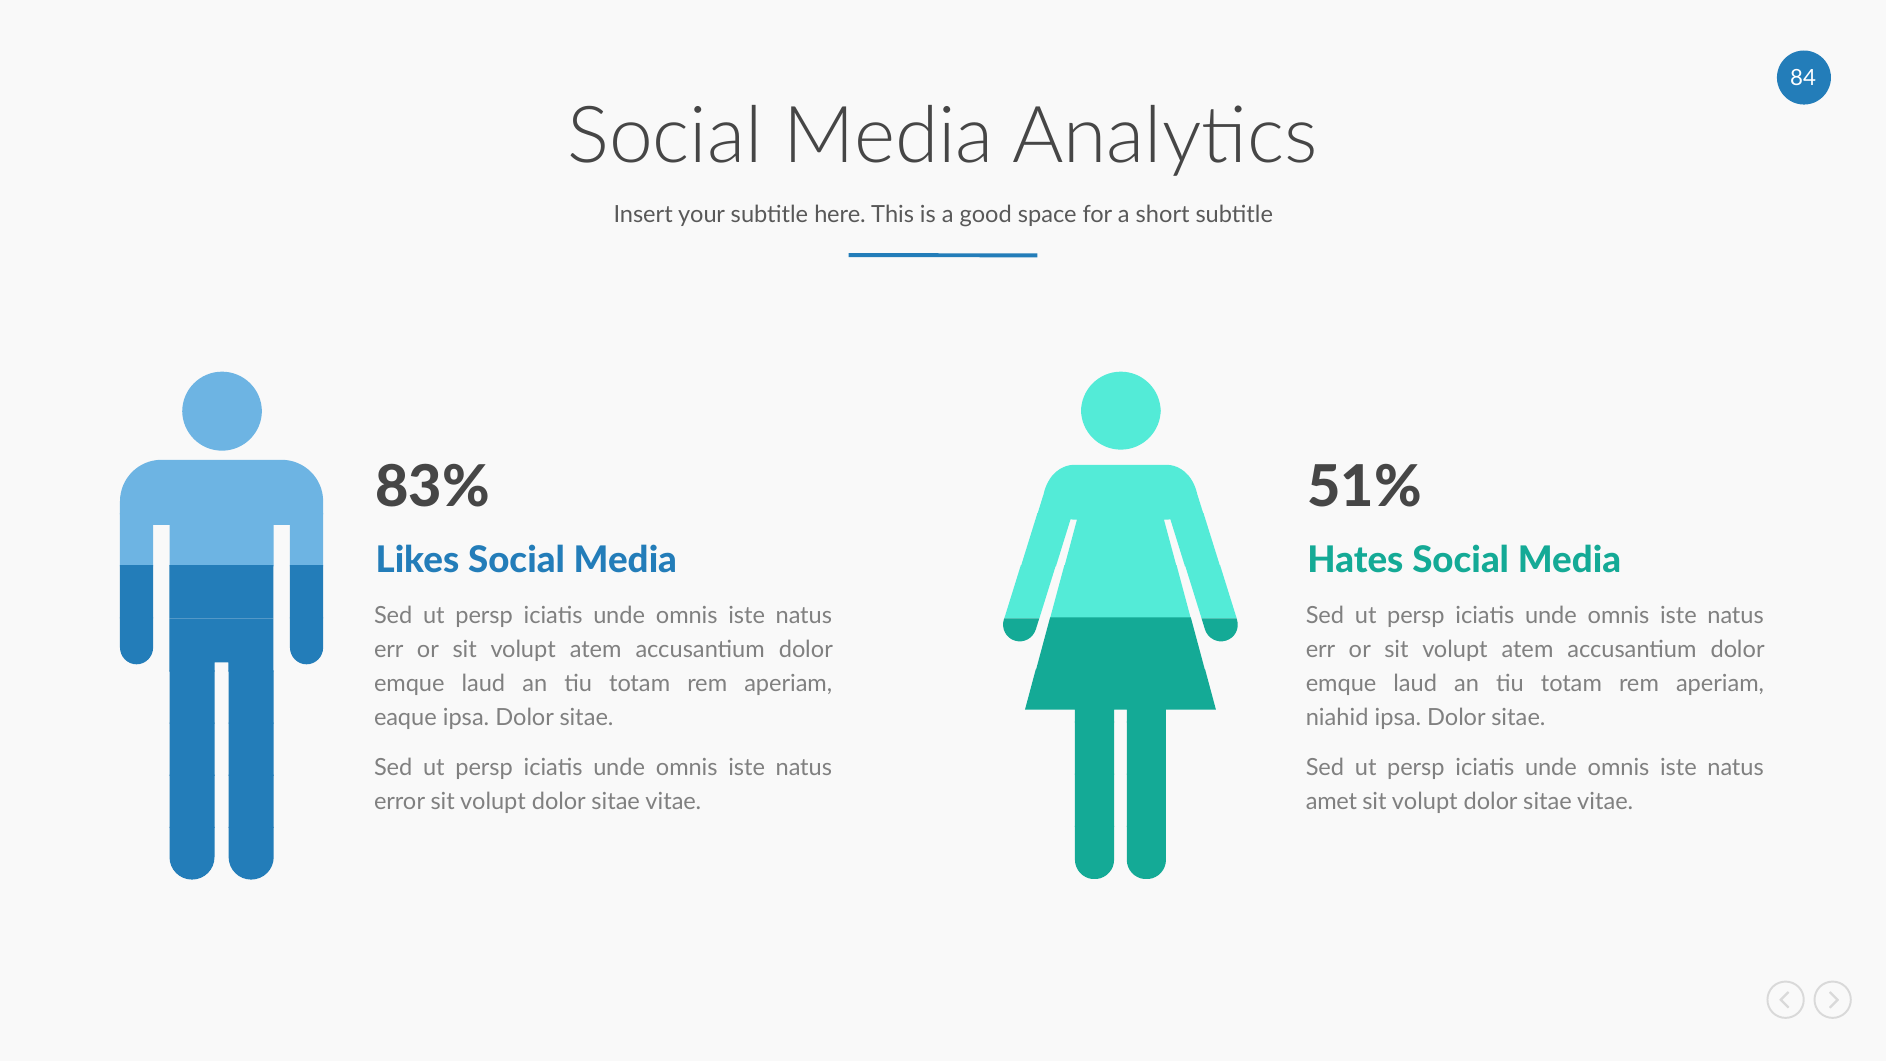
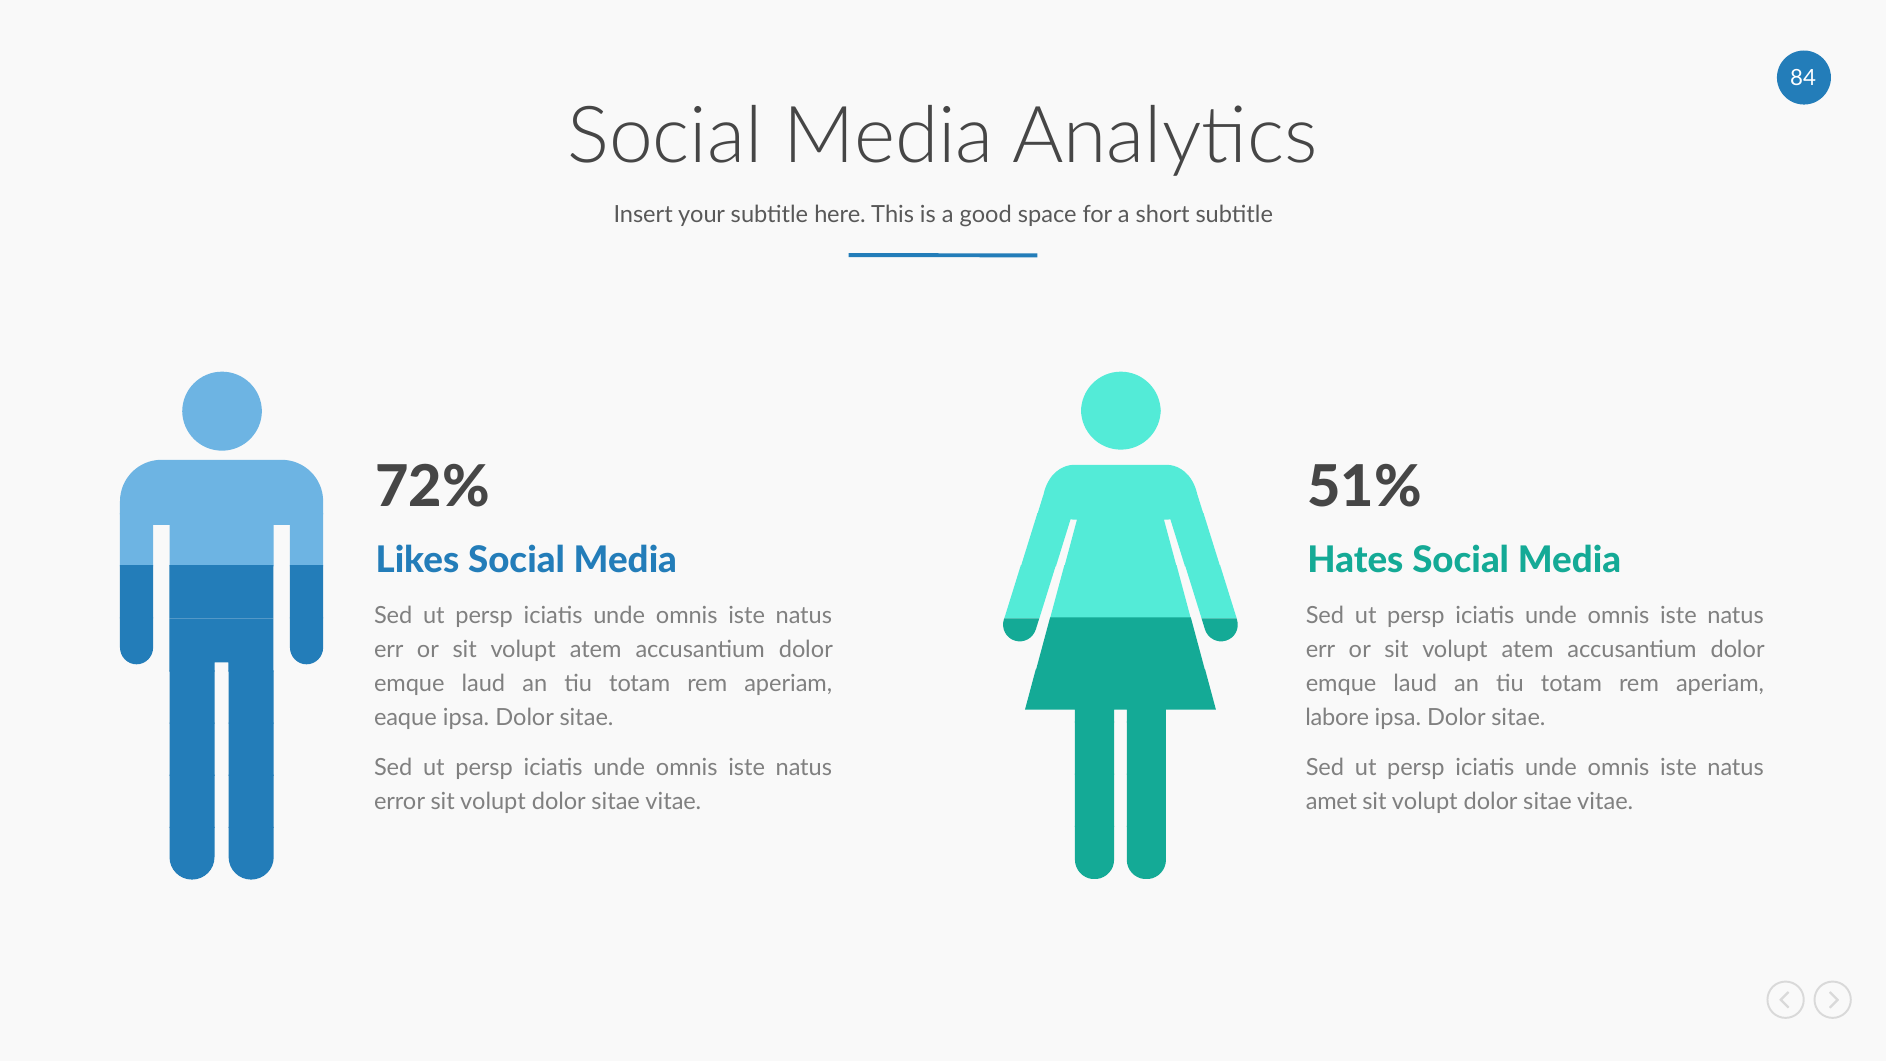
83%: 83% -> 72%
niahid: niahid -> labore
